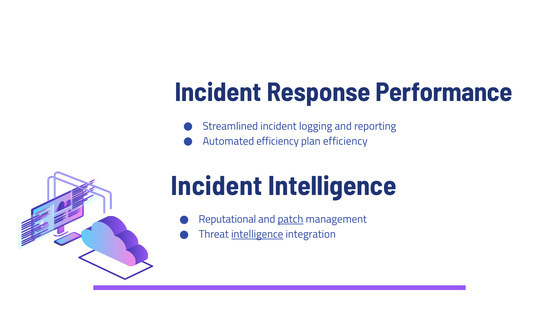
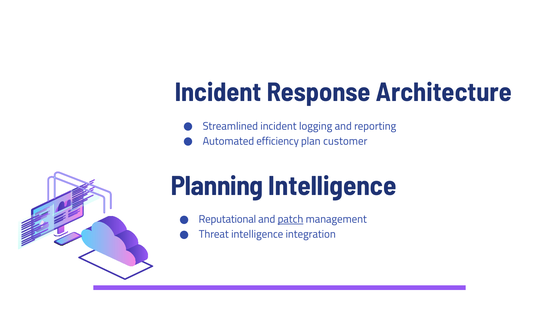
Performance: Performance -> Architecture
plan efficiency: efficiency -> customer
Incident at (217, 186): Incident -> Planning
intelligence at (257, 234) underline: present -> none
